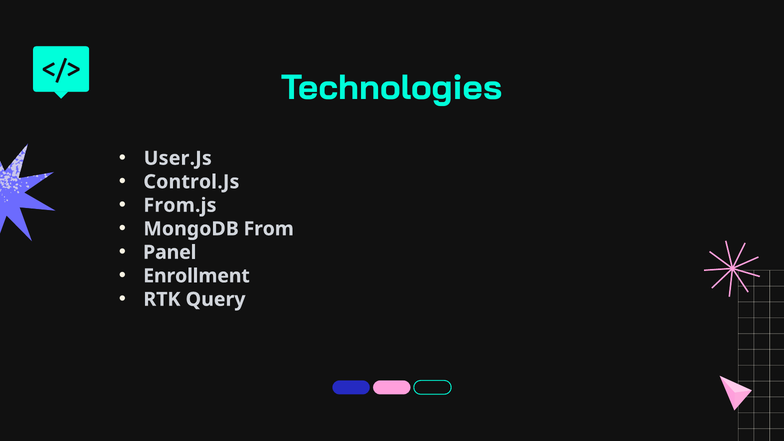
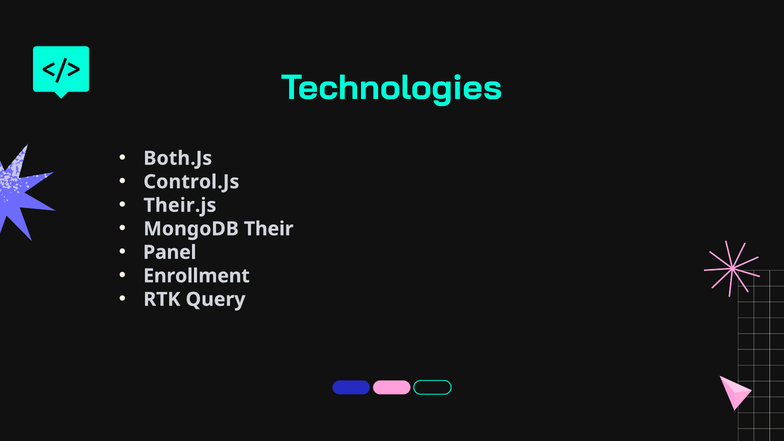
User.Js: User.Js -> Both.Js
From.js: From.js -> Their.js
From: From -> Their
